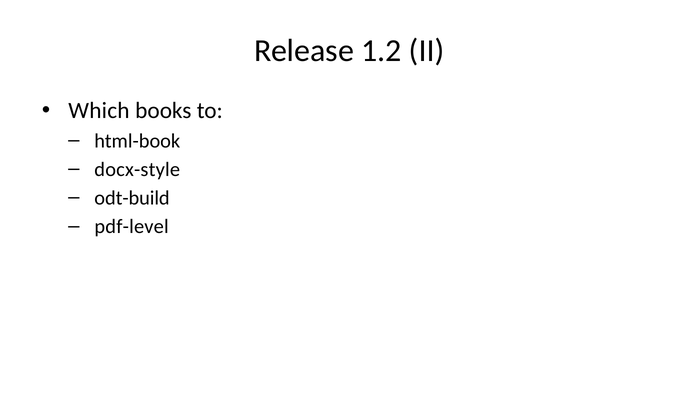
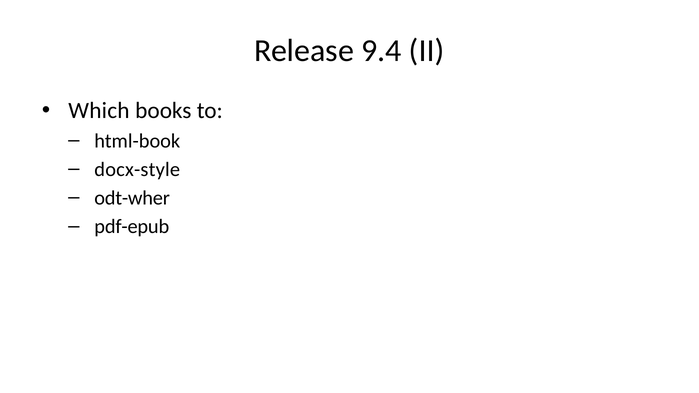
1.2: 1.2 -> 9.4
odt-build: odt-build -> odt-wher
pdf-level: pdf-level -> pdf-epub
